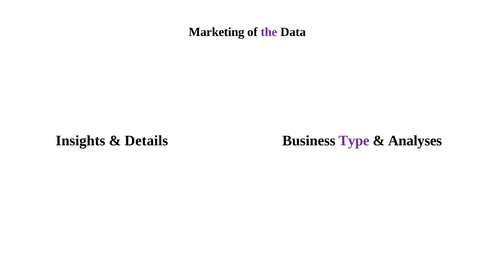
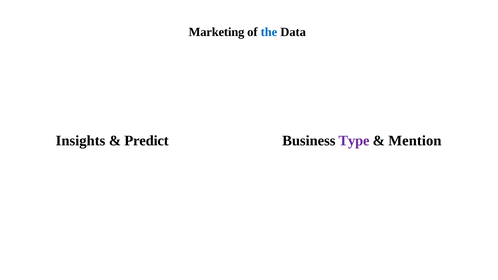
the colour: purple -> blue
Details: Details -> Predict
Analyses: Analyses -> Mention
